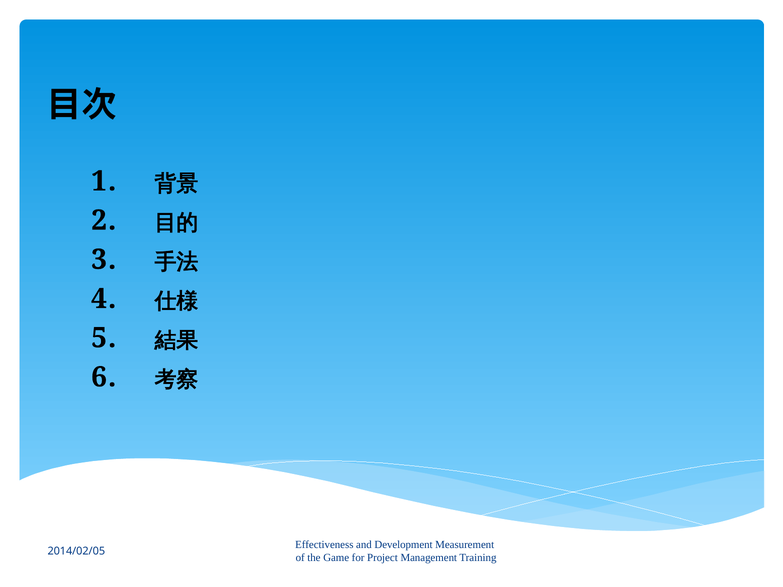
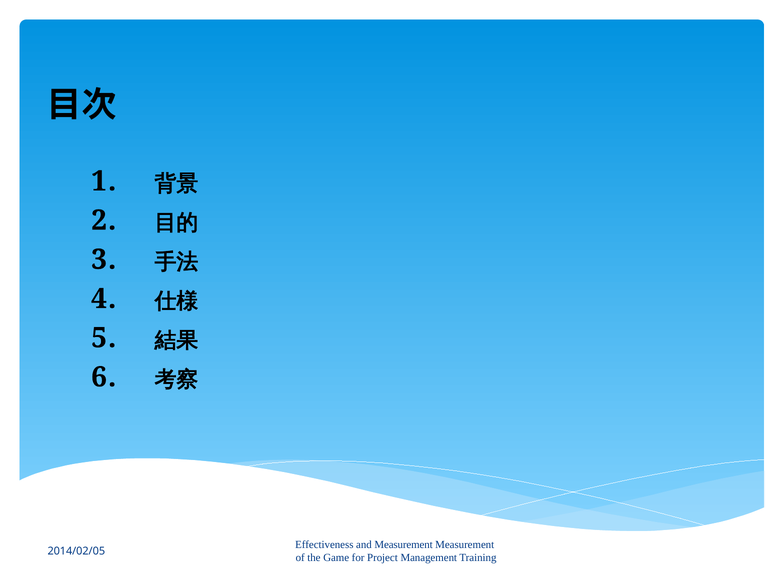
and Development: Development -> Measurement
